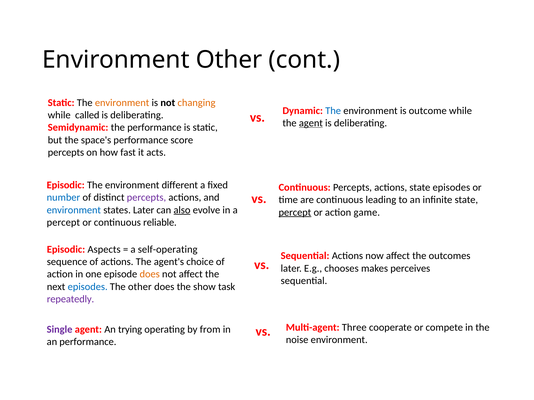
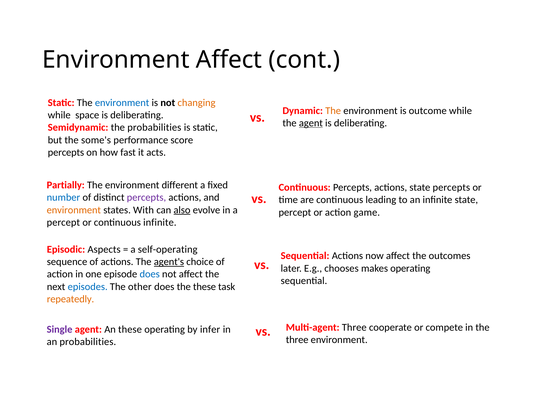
Environment Other: Other -> Affect
environment at (122, 103) colour: orange -> blue
The at (333, 111) colour: blue -> orange
called: called -> space
the performance: performance -> probabilities
space's: space's -> some's
Episodic at (66, 185): Episodic -> Partially
state episodes: episodes -> percepts
environment at (74, 210) colour: blue -> orange
states Later: Later -> With
percept at (295, 213) underline: present -> none
continuous reliable: reliable -> infinite
agent's underline: none -> present
makes perceives: perceives -> operating
does at (150, 275) colour: orange -> blue
the show: show -> these
repeatedly colour: purple -> orange
An trying: trying -> these
from: from -> infer
noise at (297, 340): noise -> three
an performance: performance -> probabilities
